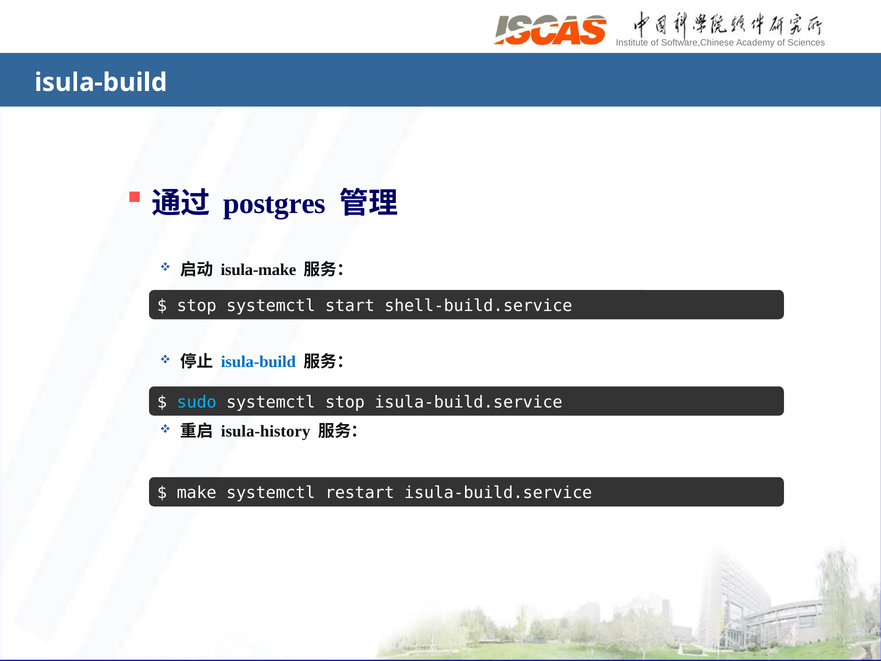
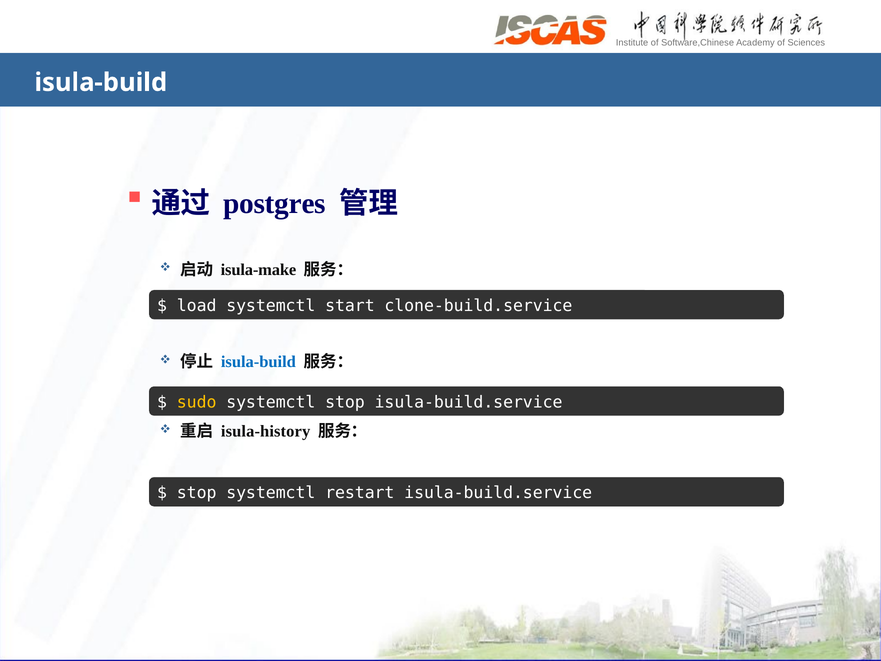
stop at (197, 306): stop -> load
shell-build.service: shell-build.service -> clone-build.service
sudo colour: light blue -> yellow
make at (197, 493): make -> stop
